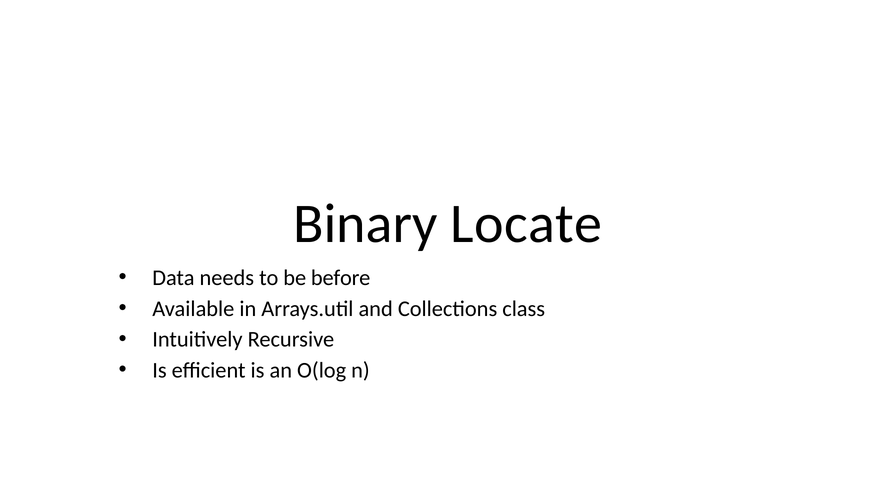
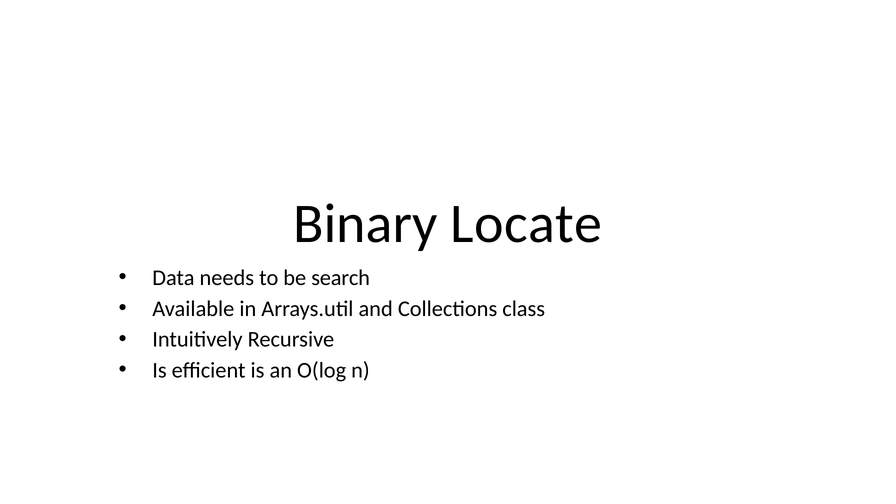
before: before -> search
